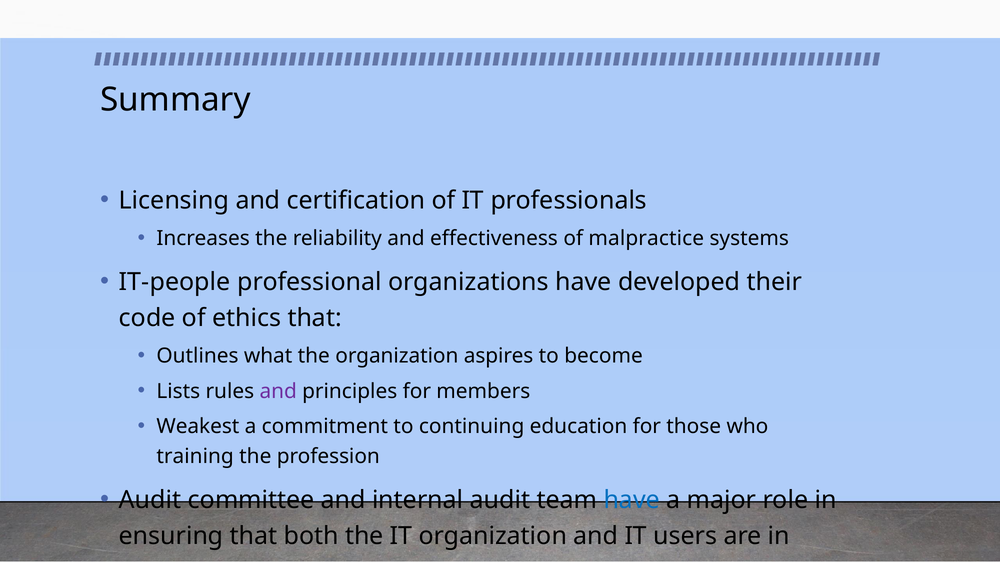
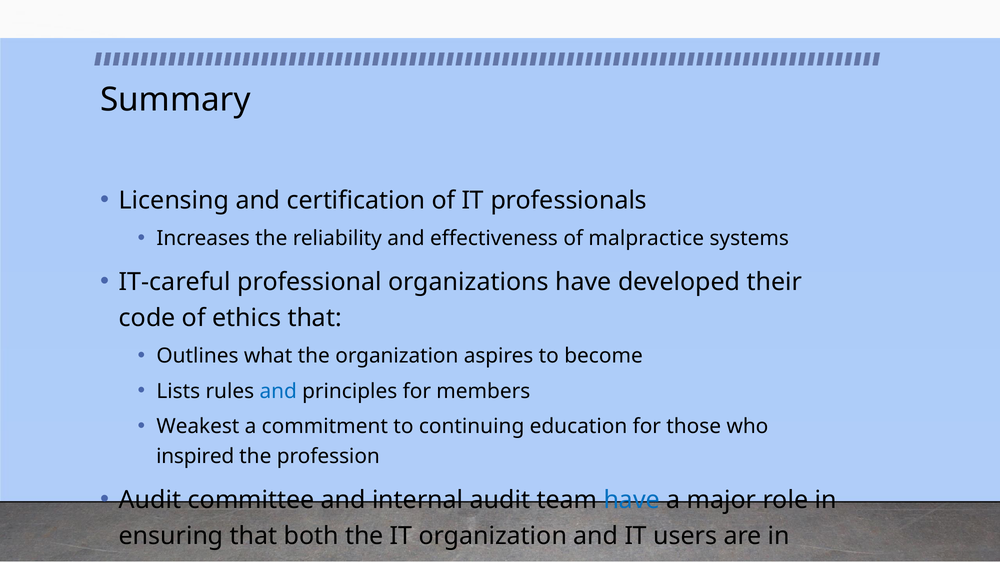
IT-people: IT-people -> IT-careful
and at (278, 392) colour: purple -> blue
training: training -> inspired
